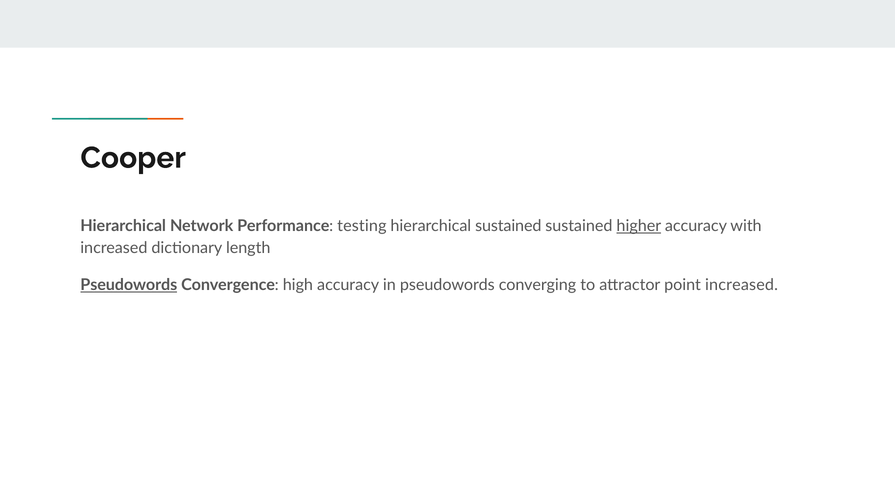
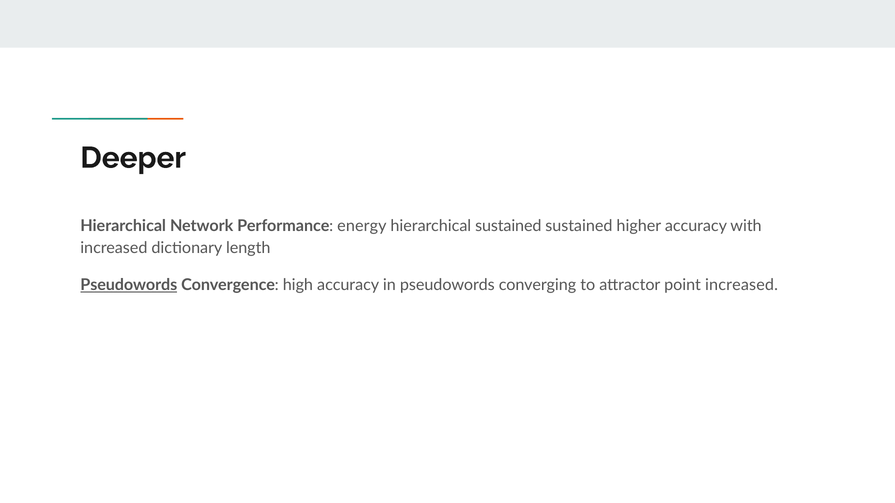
Cooper: Cooper -> Deeper
testing: testing -> energy
higher underline: present -> none
